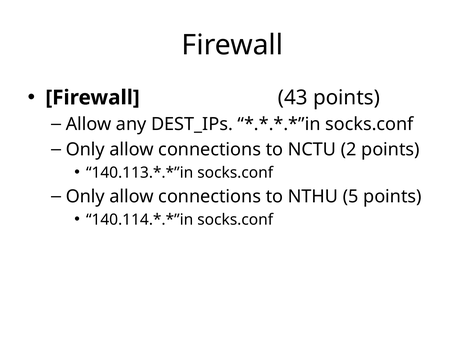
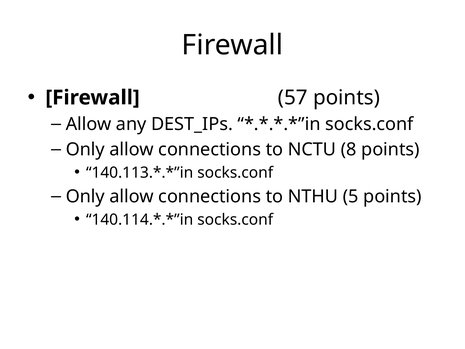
43: 43 -> 57
2: 2 -> 8
